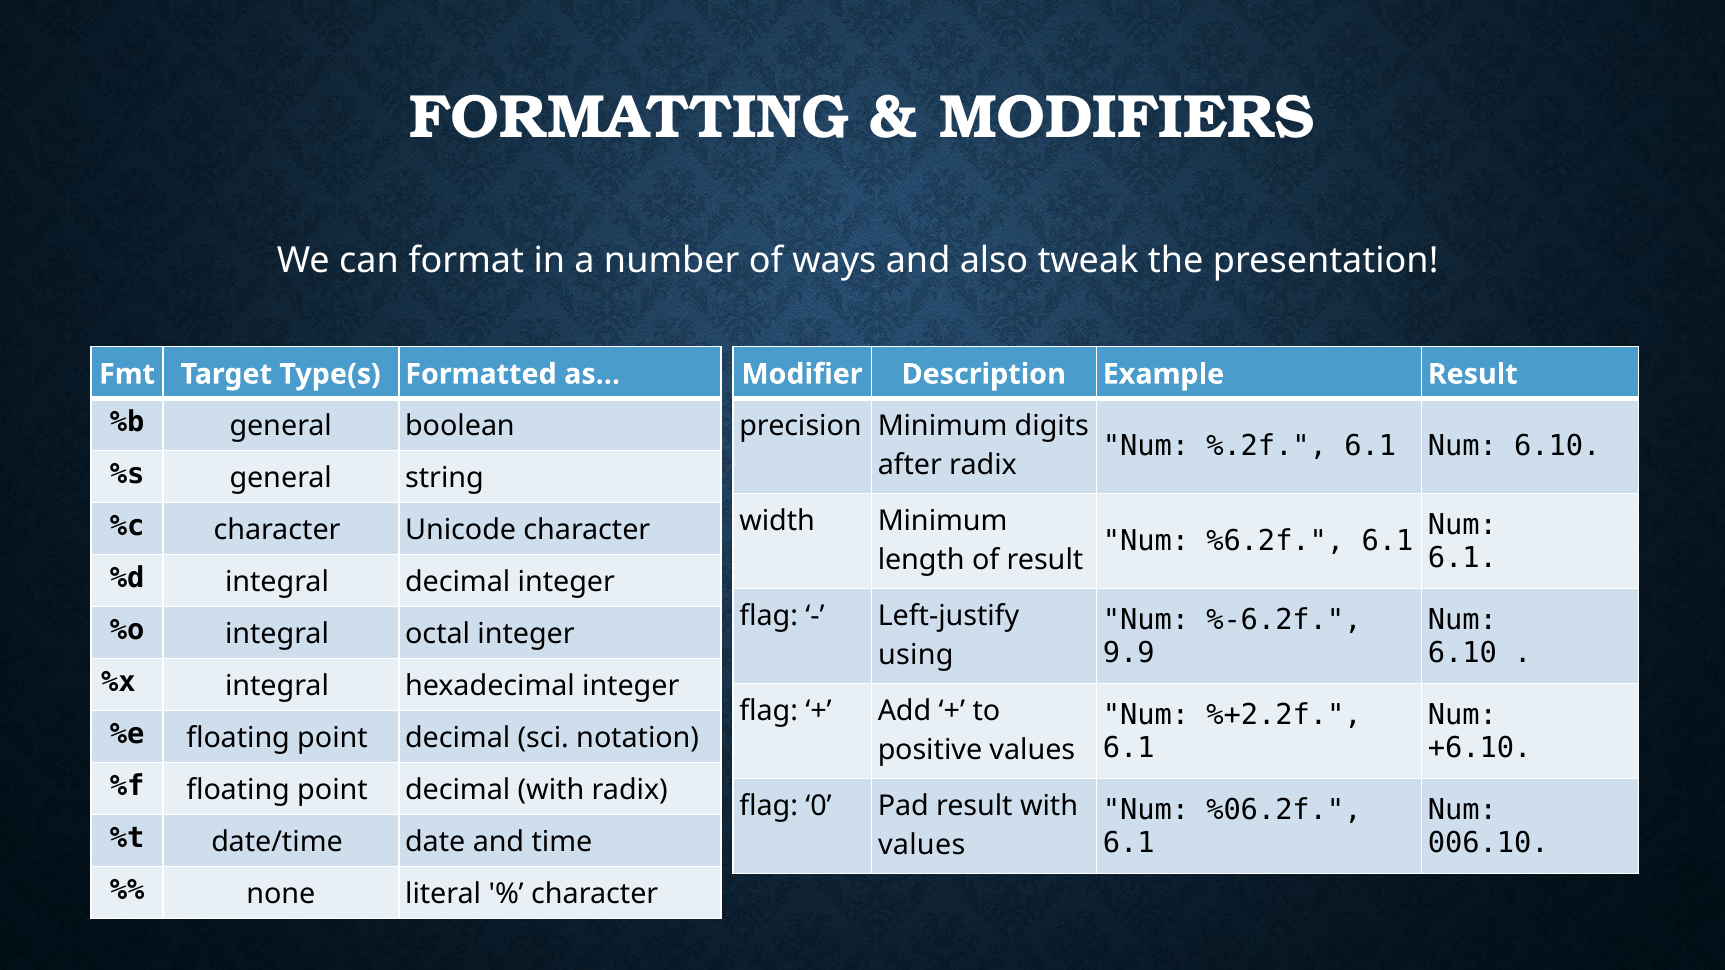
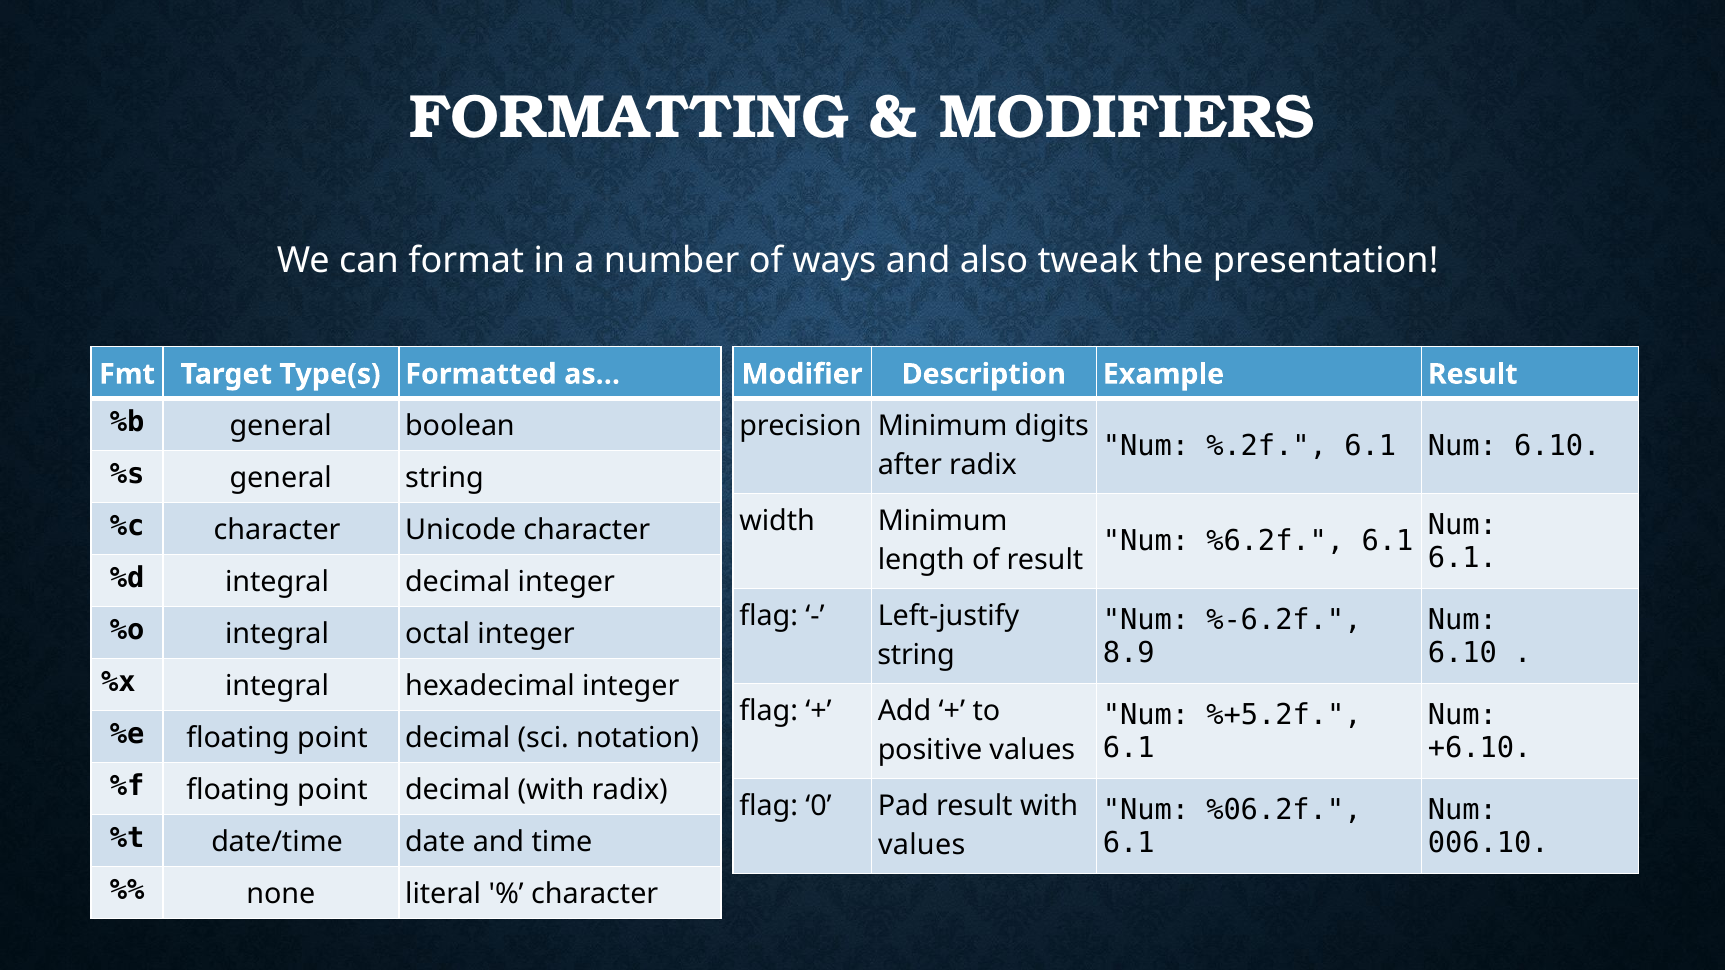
9.9: 9.9 -> 8.9
using at (916, 655): using -> string
%+2.2f: %+2.2f -> %+5.2f
